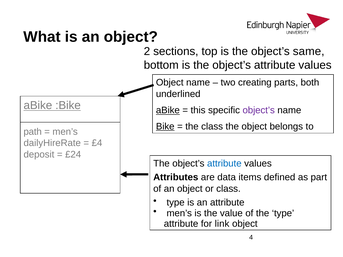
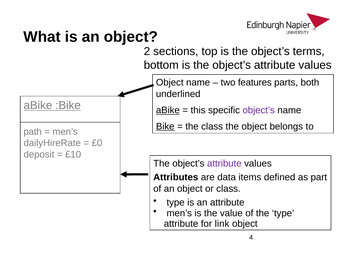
same: same -> terms
creating: creating -> features
£4: £4 -> £0
£24: £24 -> £10
attribute at (224, 164) colour: blue -> purple
